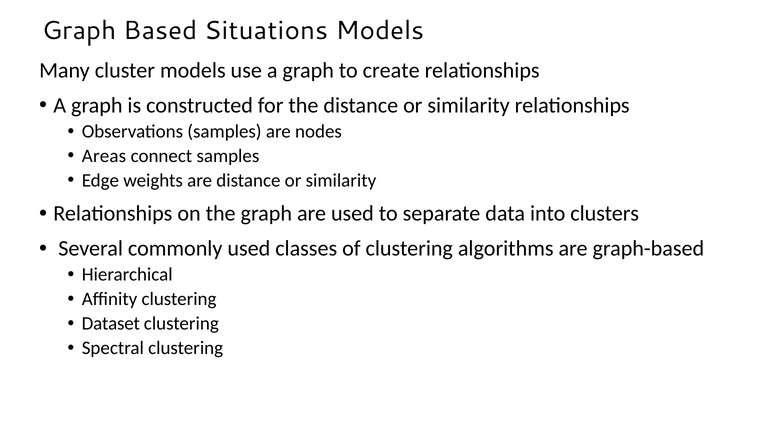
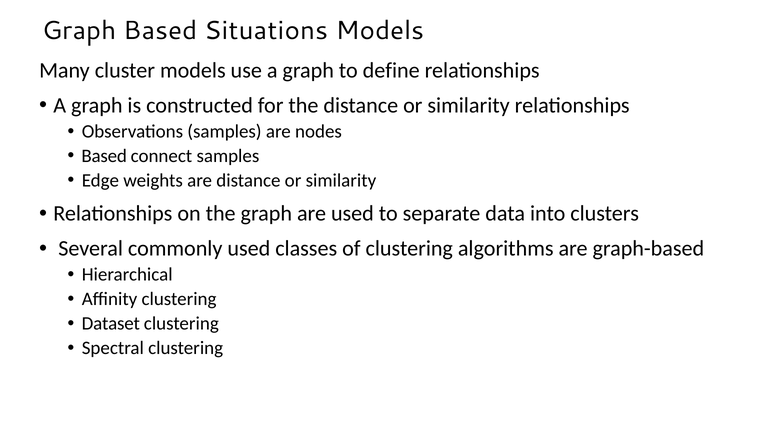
create: create -> define
Areas at (104, 156): Areas -> Based
